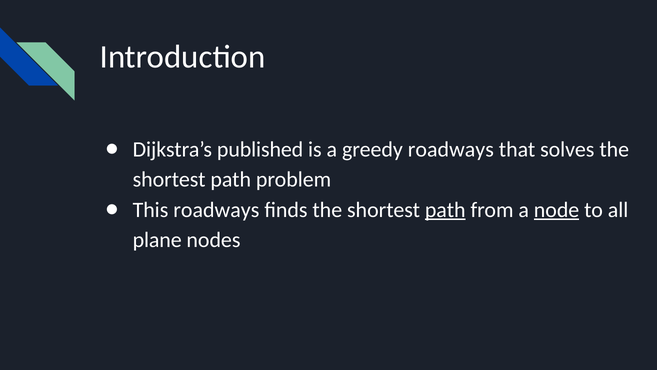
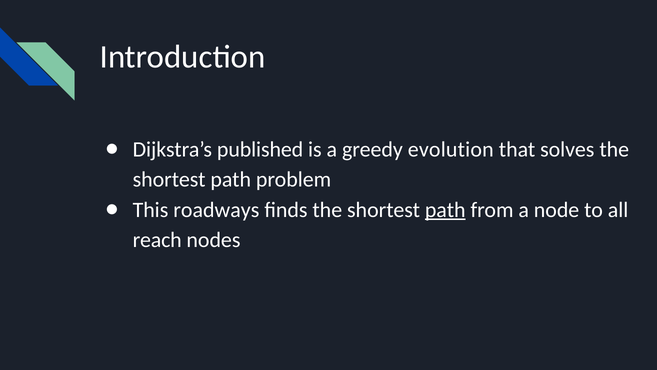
greedy roadways: roadways -> evolution
node underline: present -> none
plane: plane -> reach
